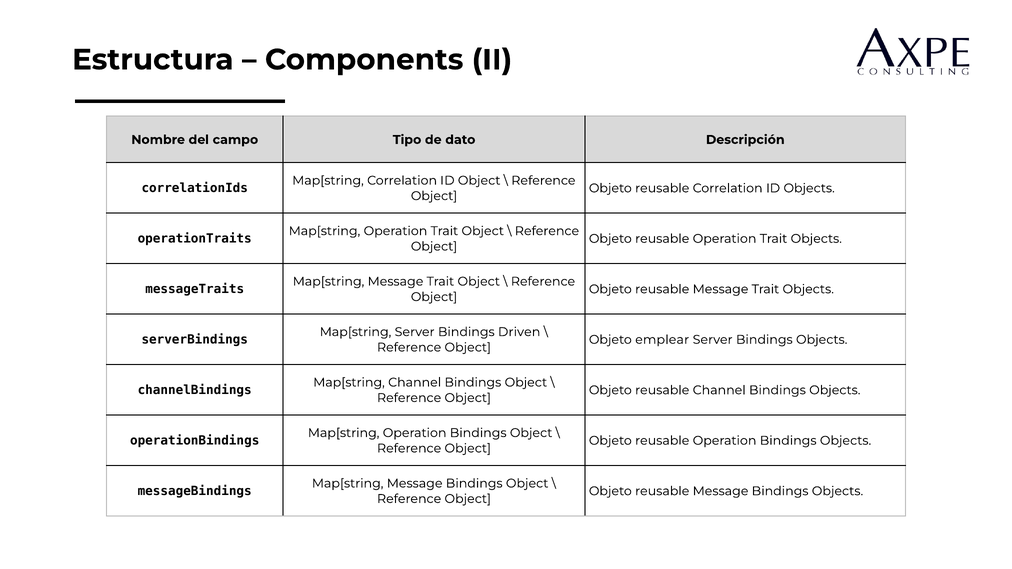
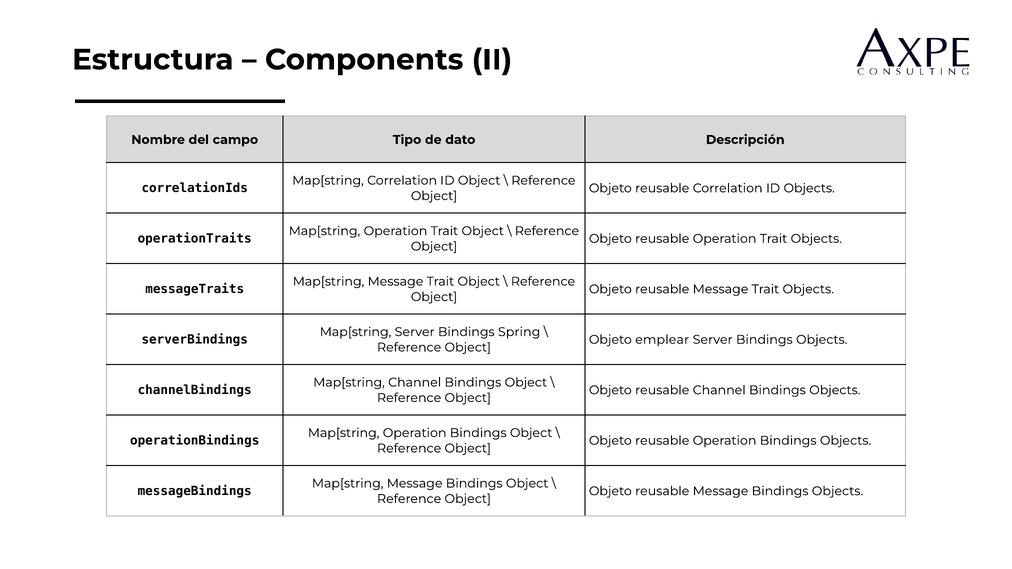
Driven: Driven -> Spring
